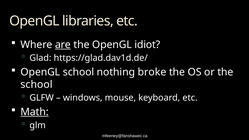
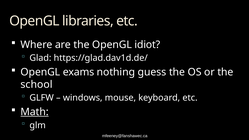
are underline: present -> none
OpenGL school: school -> exams
broke: broke -> guess
